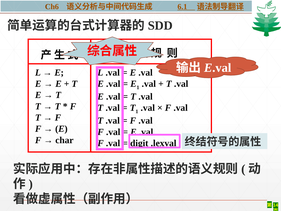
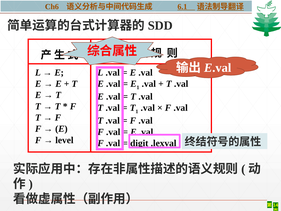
char: char -> level
